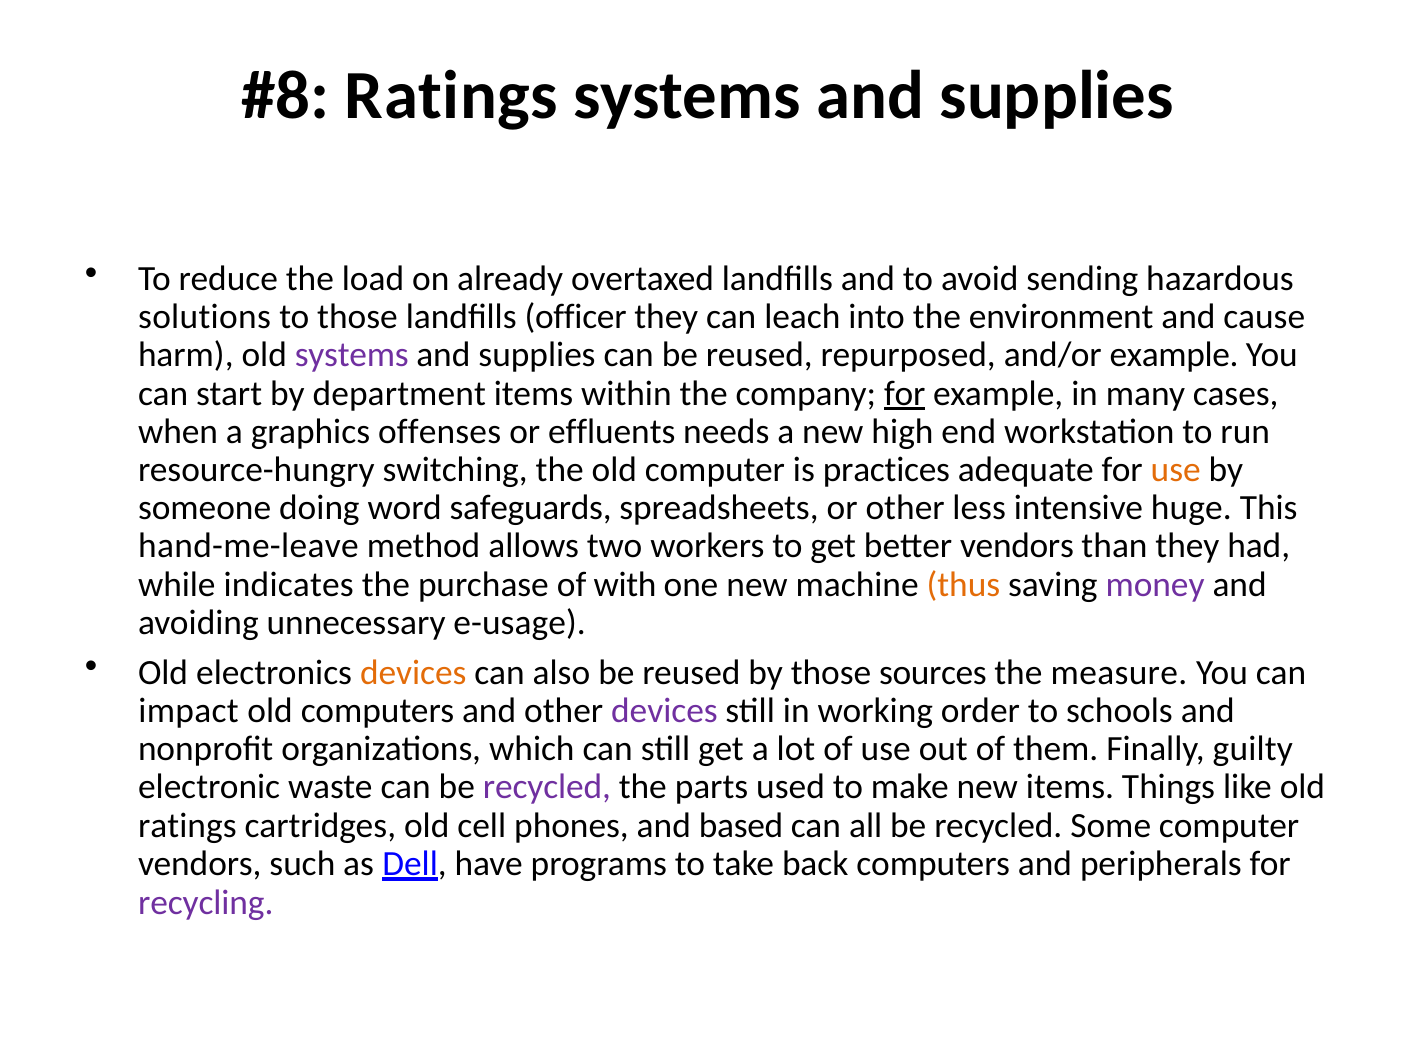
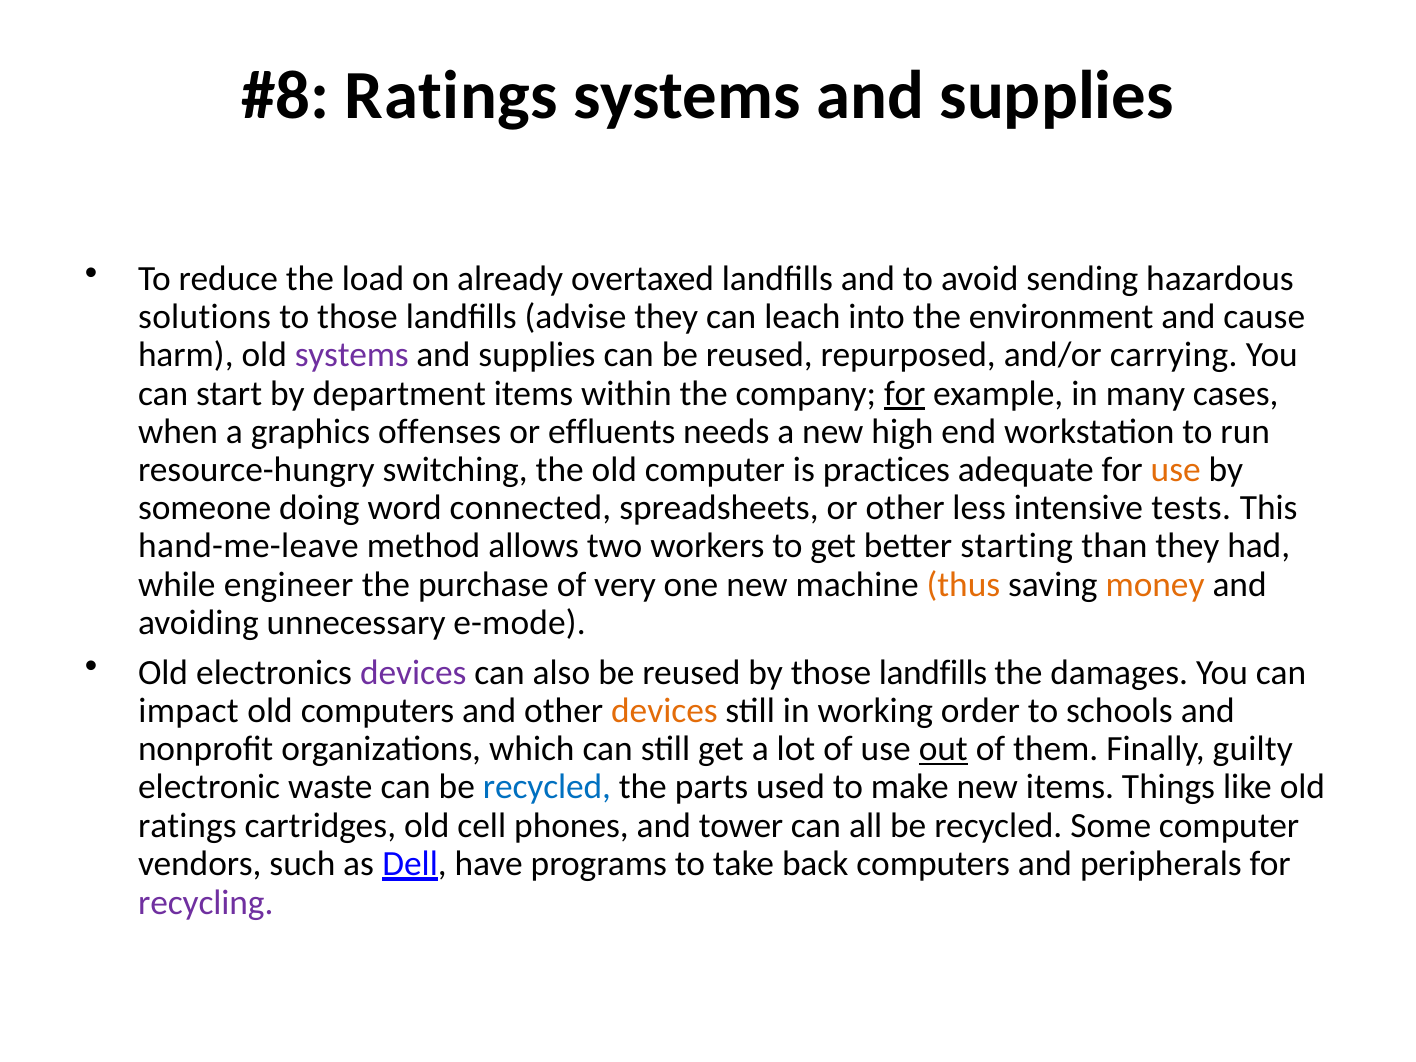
officer: officer -> advise
and/or example: example -> carrying
safeguards: safeguards -> connected
huge: huge -> tests
better vendors: vendors -> starting
indicates: indicates -> engineer
with: with -> very
money colour: purple -> orange
e-usage: e-usage -> e-mode
devices at (413, 672) colour: orange -> purple
by those sources: sources -> landfills
measure: measure -> damages
devices at (664, 711) colour: purple -> orange
out underline: none -> present
recycled at (547, 787) colour: purple -> blue
based: based -> tower
